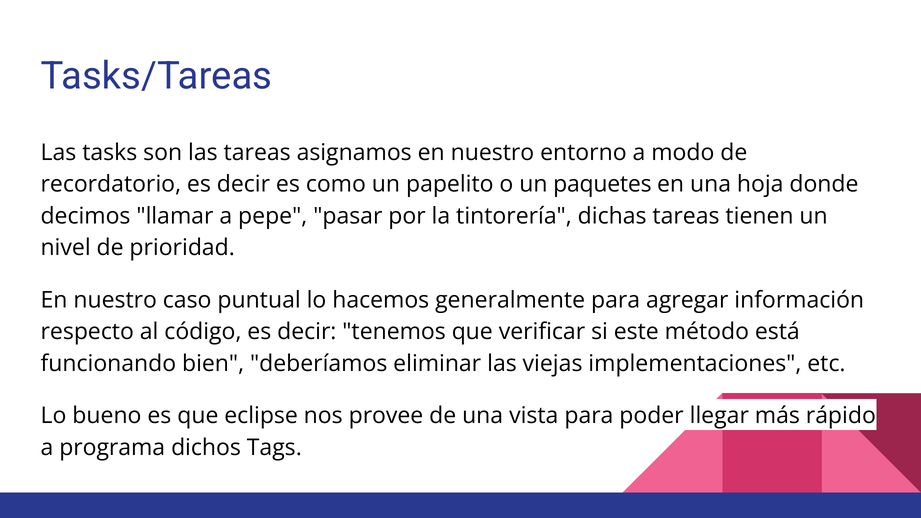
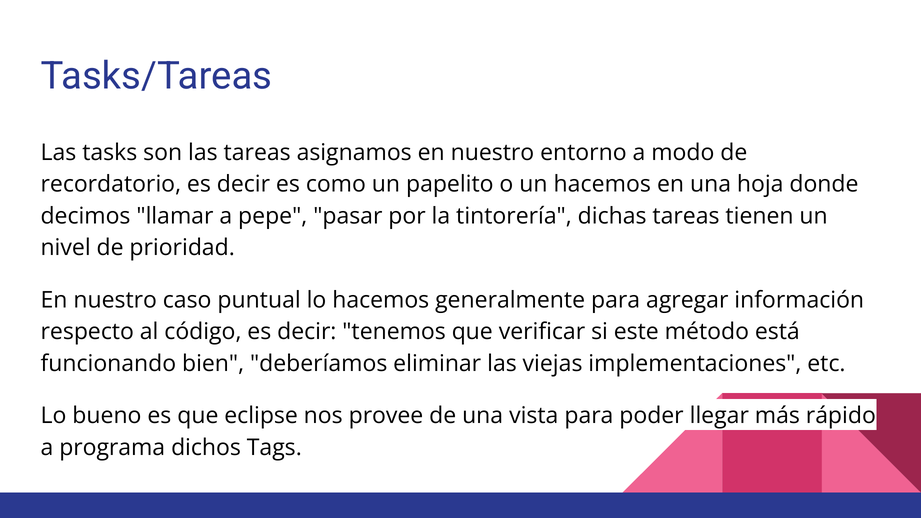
un paquetes: paquetes -> hacemos
